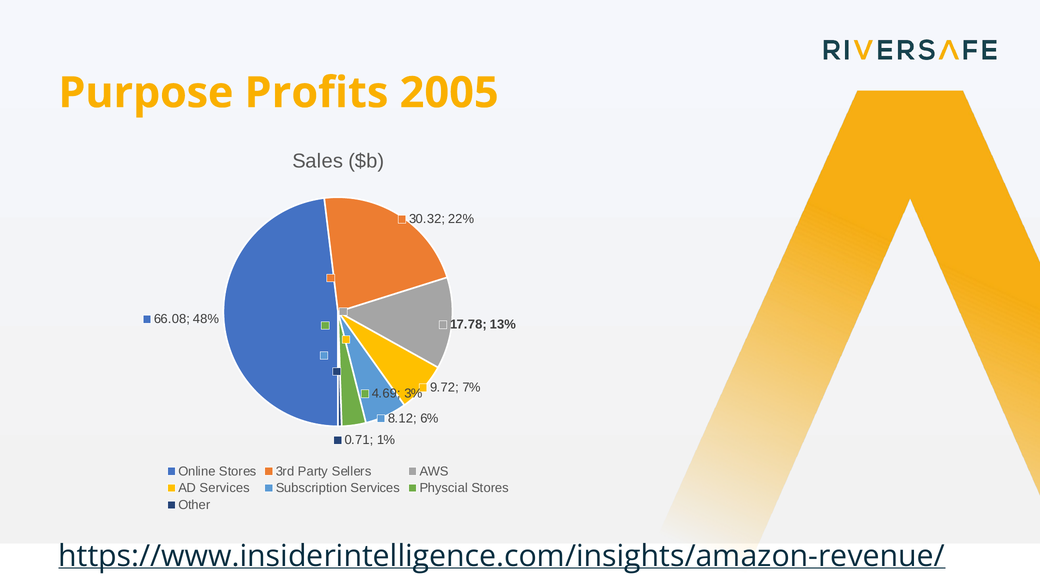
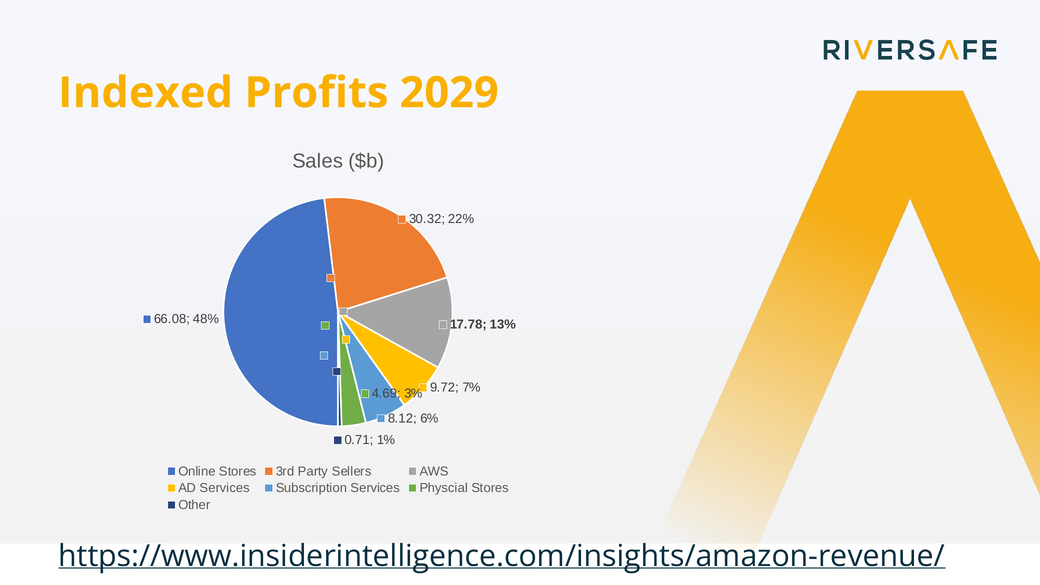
Purpose: Purpose -> Indexed
2005: 2005 -> 2029
